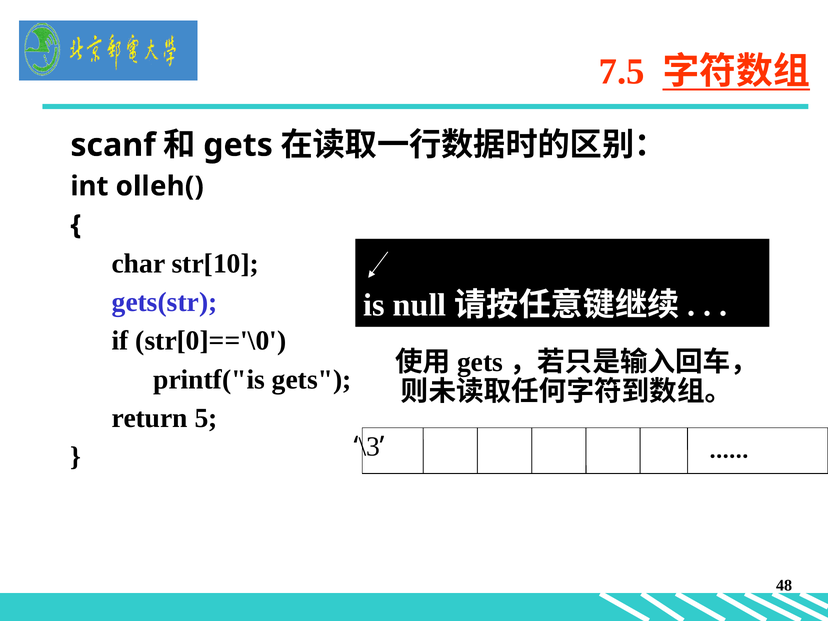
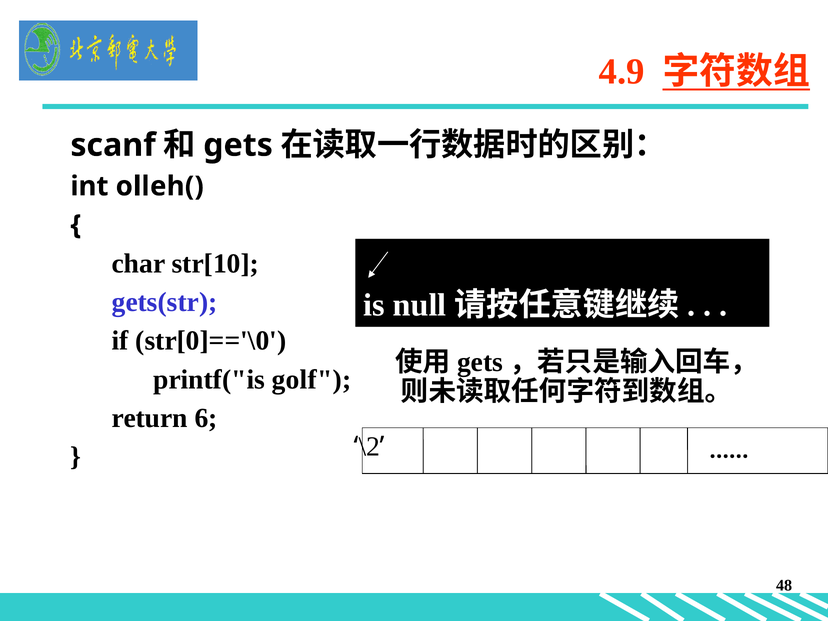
7.5: 7.5 -> 4.9
printf("is gets: gets -> golf
5: 5 -> 6
\3: \3 -> \2
